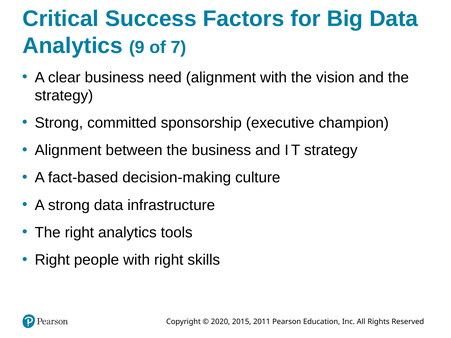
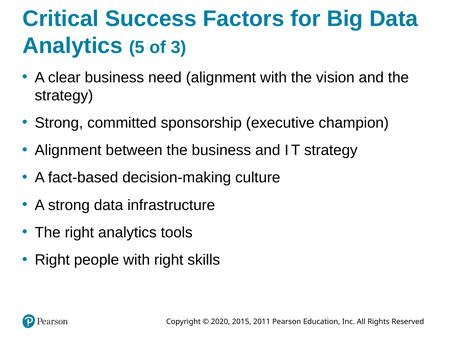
9: 9 -> 5
7: 7 -> 3
